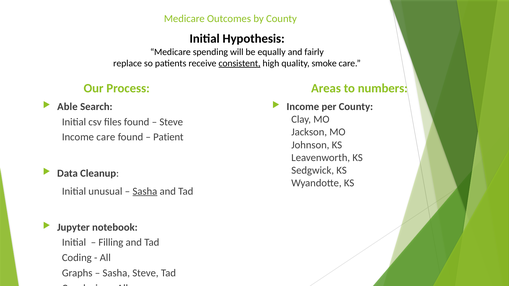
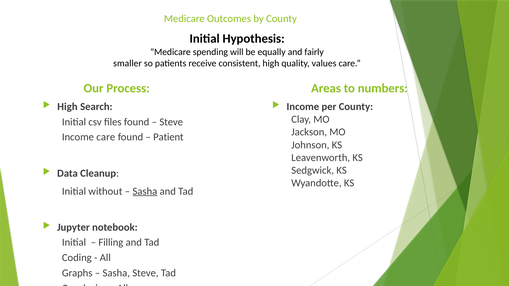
replace: replace -> smaller
consistent underline: present -> none
smoke: smoke -> values
Able at (67, 107): Able -> High
unusual: unusual -> without
